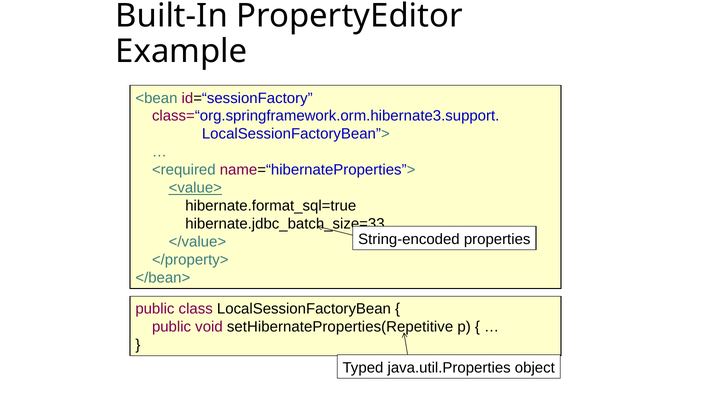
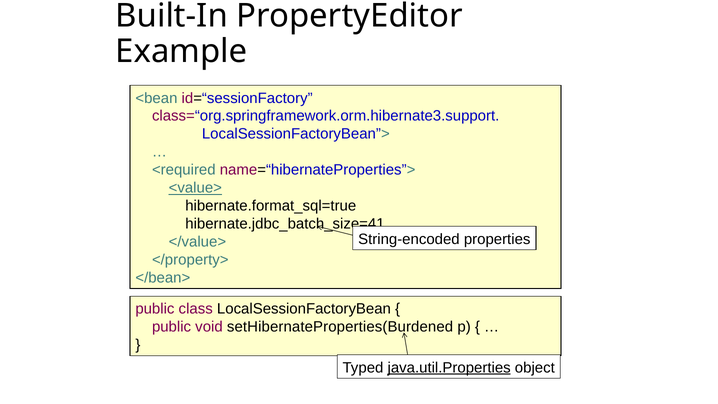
hibernate.jdbc_batch_size=33: hibernate.jdbc_batch_size=33 -> hibernate.jdbc_batch_size=41
setHibernateProperties(Repetitive: setHibernateProperties(Repetitive -> setHibernateProperties(Burdened
java.util.Properties underline: none -> present
